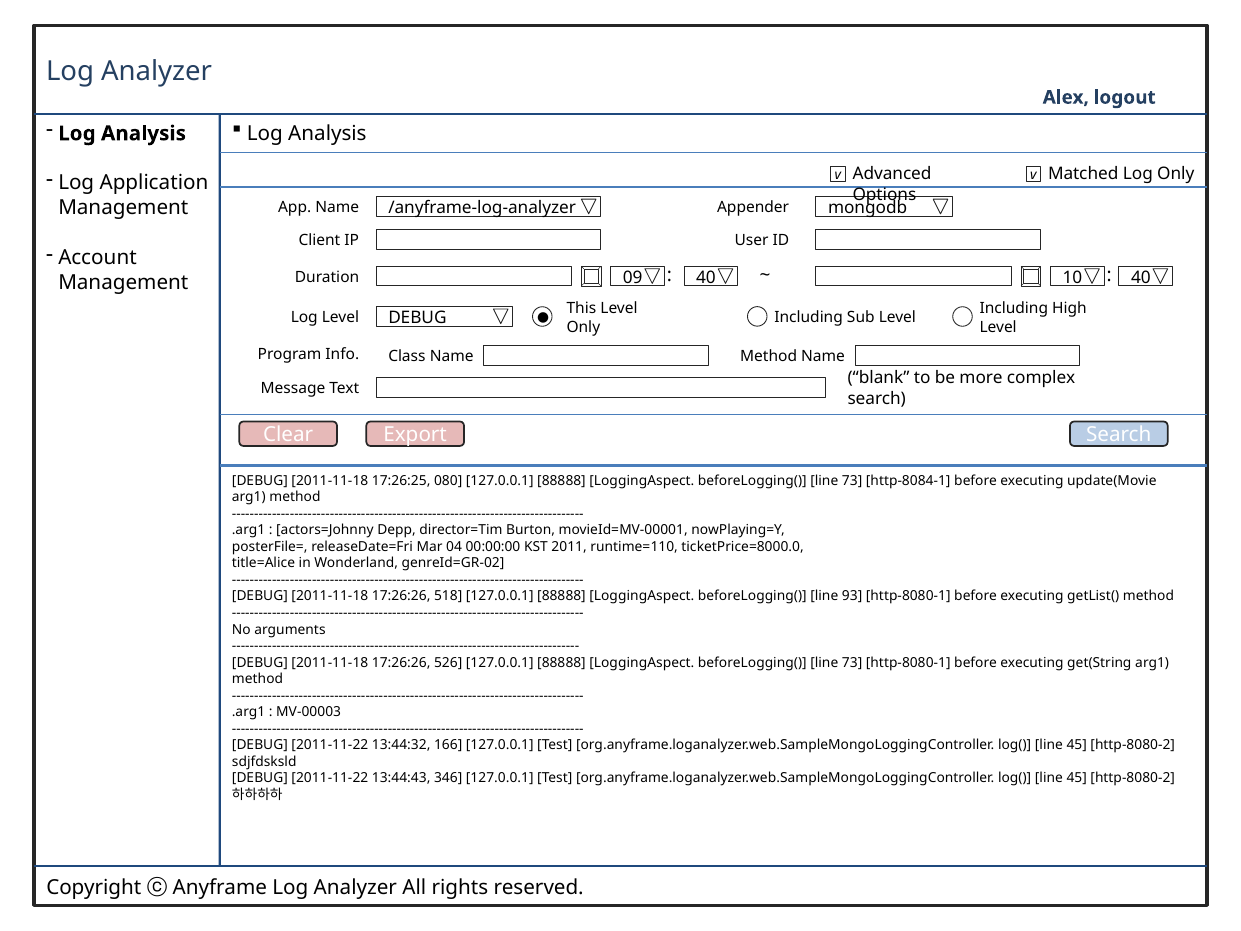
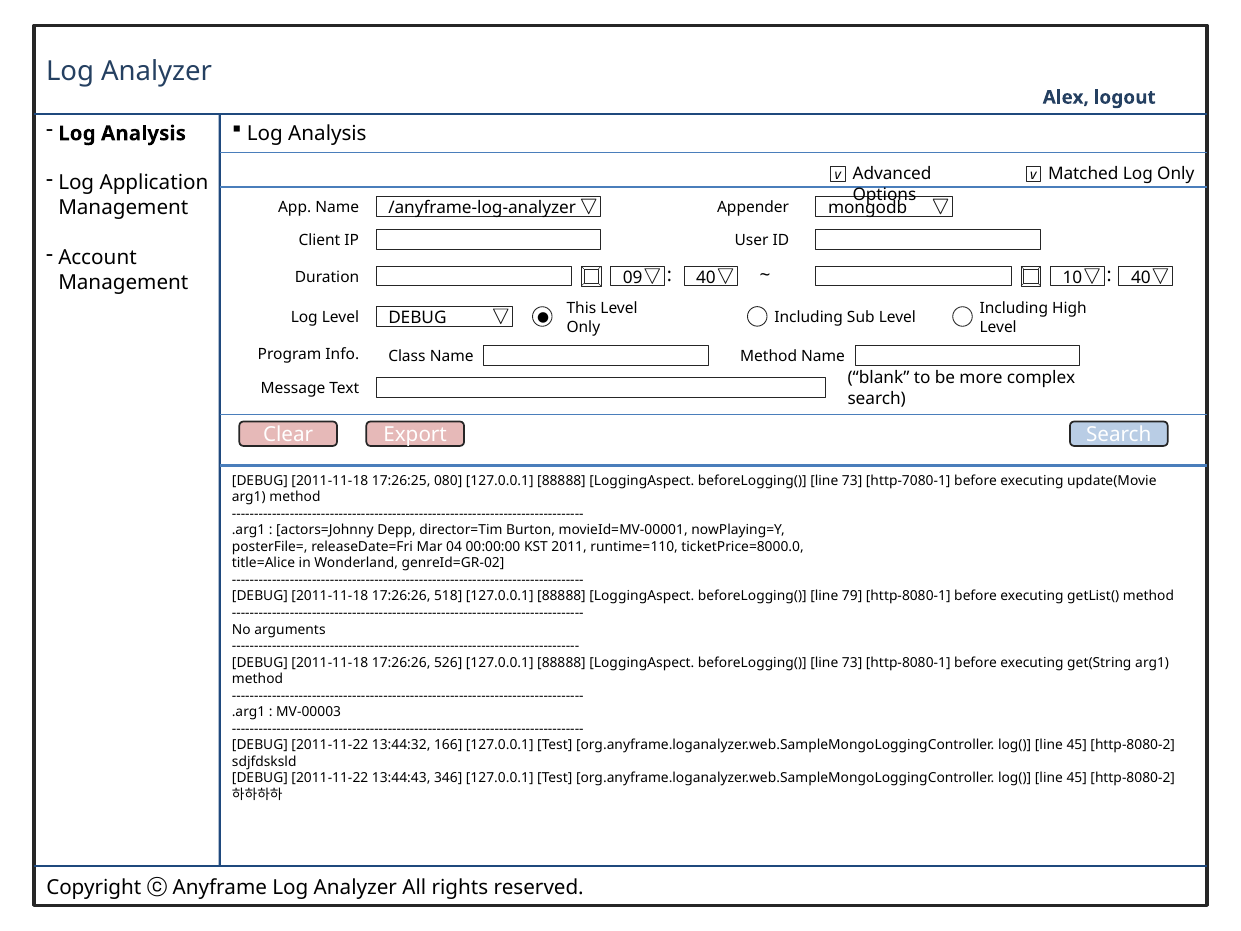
http-8084-1: http-8084-1 -> http-7080-1
93: 93 -> 79
